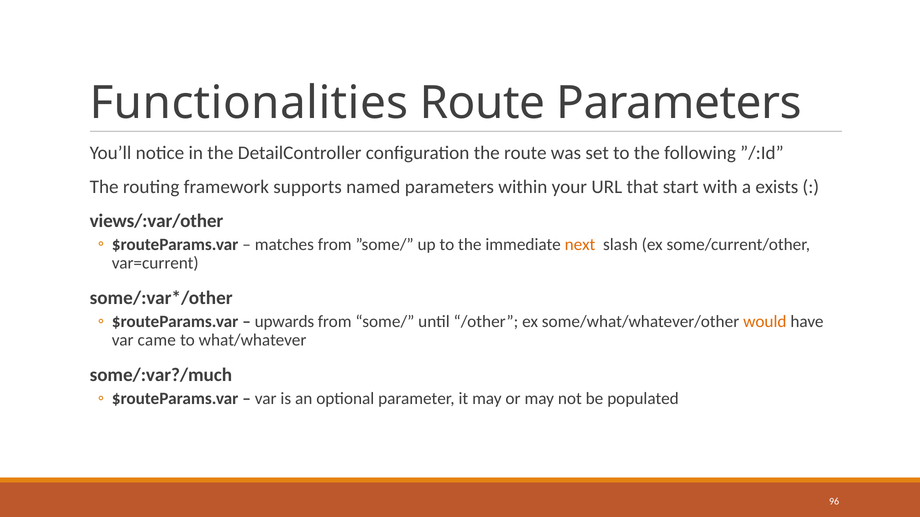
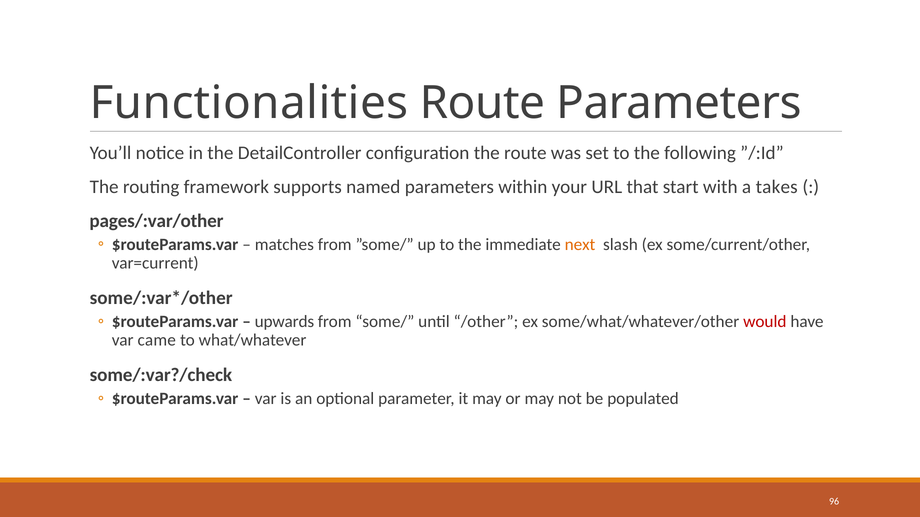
exists: exists -> takes
views/:var/other: views/:var/other -> pages/:var/other
would colour: orange -> red
some/:var?/much: some/:var?/much -> some/:var?/check
